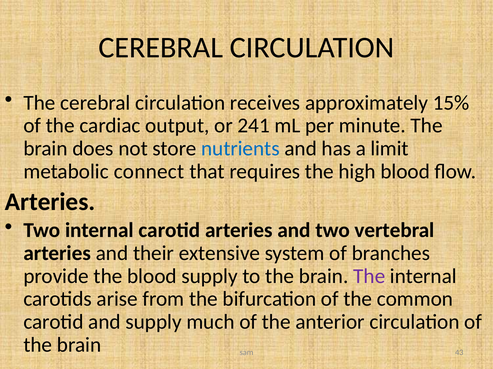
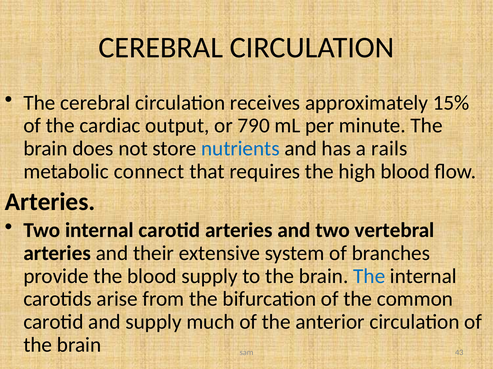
241: 241 -> 790
limit: limit -> rails
The at (369, 277) colour: purple -> blue
